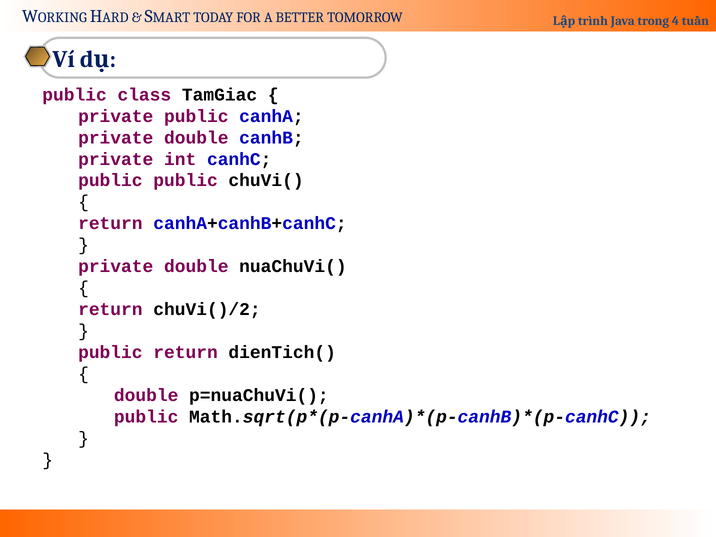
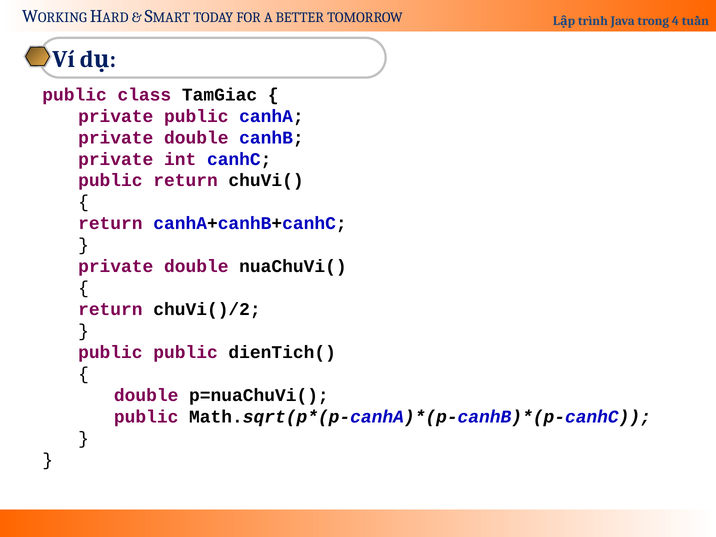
public public: public -> return
public return: return -> public
